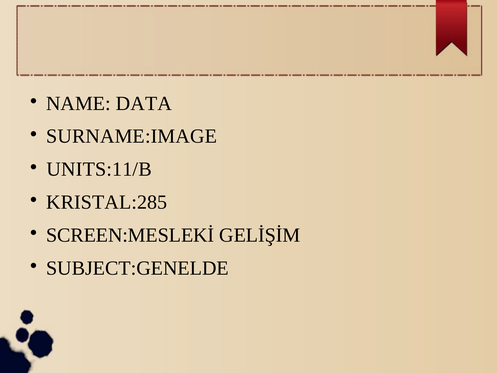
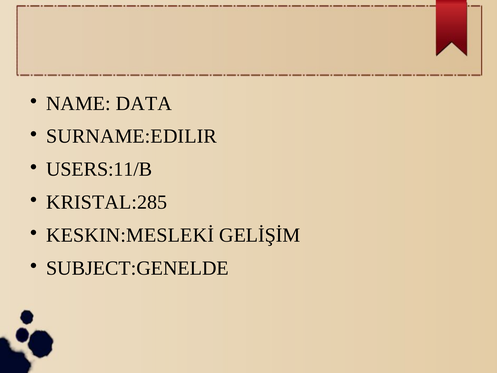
SURNAME:IMAGE: SURNAME:IMAGE -> SURNAME:EDILIR
UNITS:11/B: UNITS:11/B -> USERS:11/B
SCREEN:MESLEKİ: SCREEN:MESLEKİ -> KESKIN:MESLEKİ
